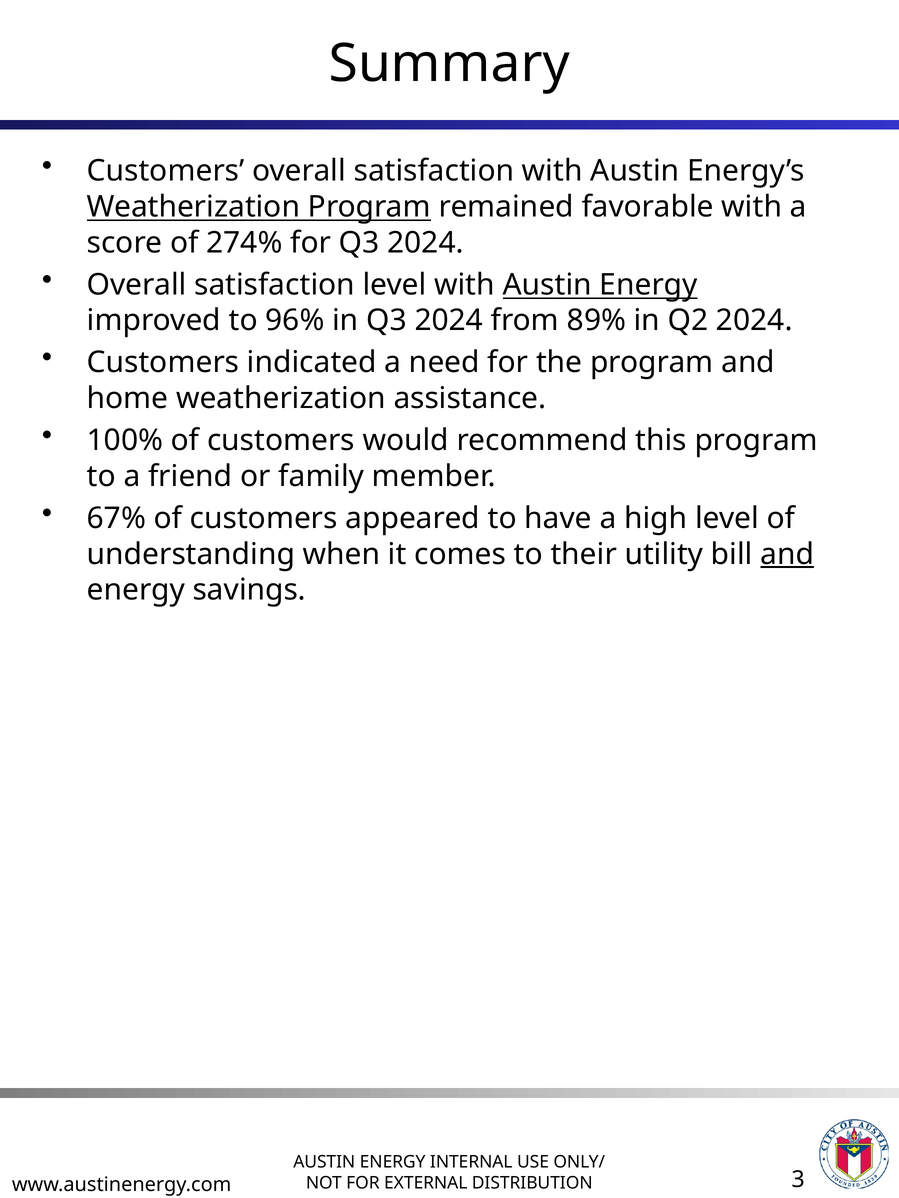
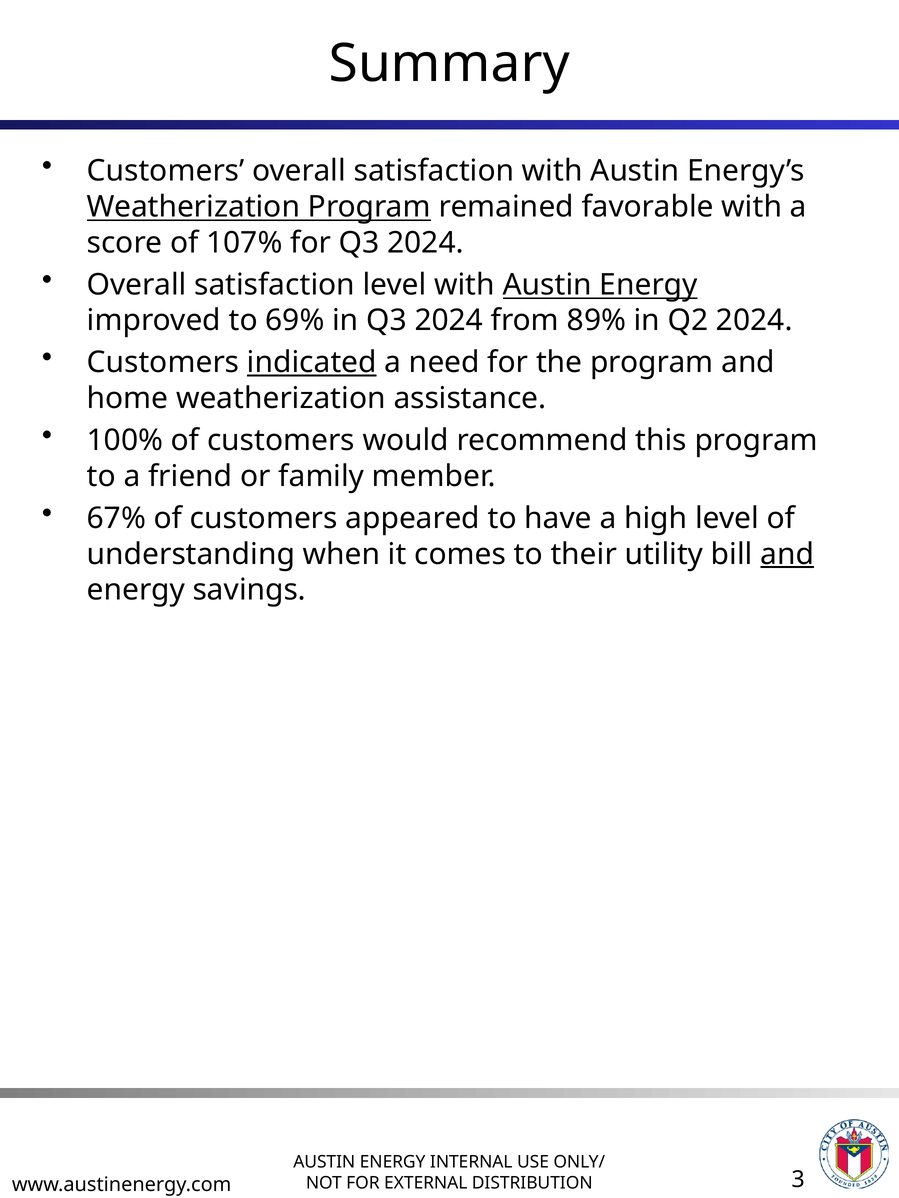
274%: 274% -> 107%
96%: 96% -> 69%
indicated underline: none -> present
